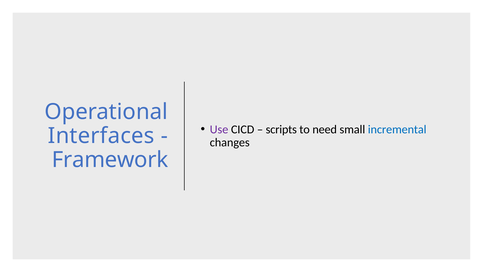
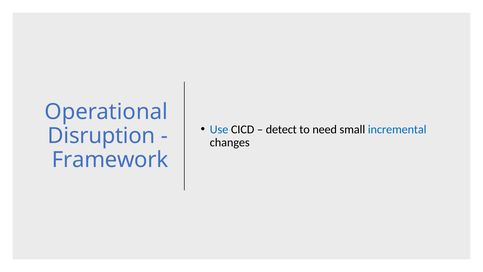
Use colour: purple -> blue
scripts: scripts -> detect
Interfaces: Interfaces -> Disruption
